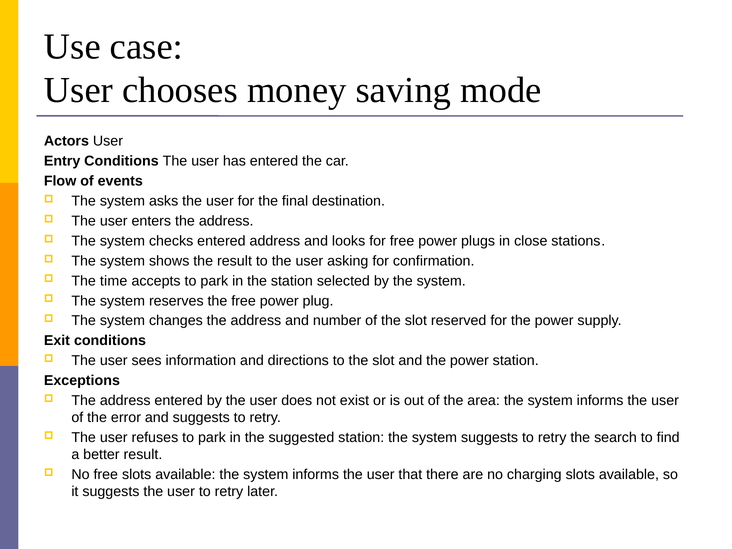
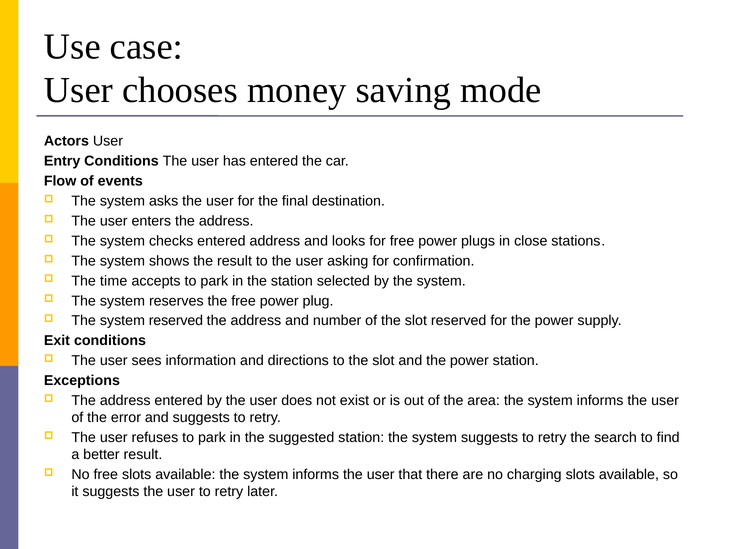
system changes: changes -> reserved
